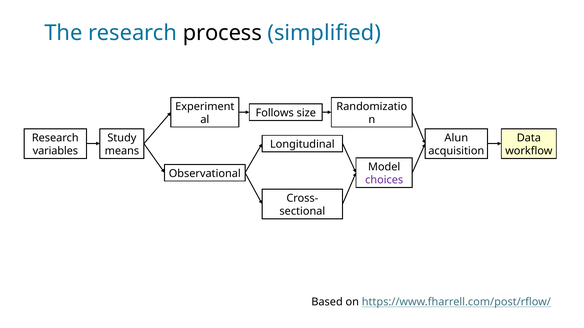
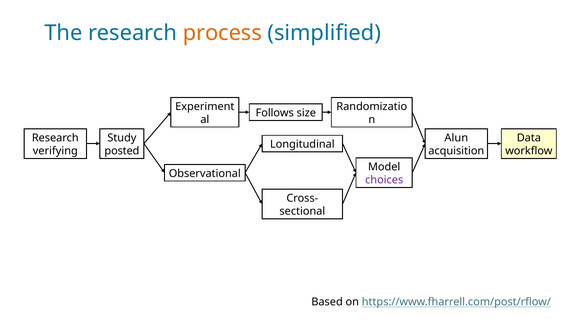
process colour: black -> orange
variables: variables -> verifying
means: means -> posted
